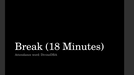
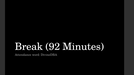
18: 18 -> 92
